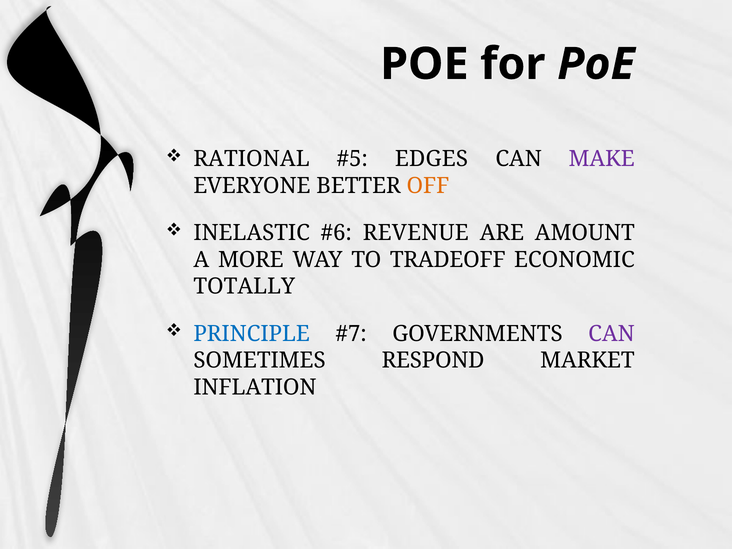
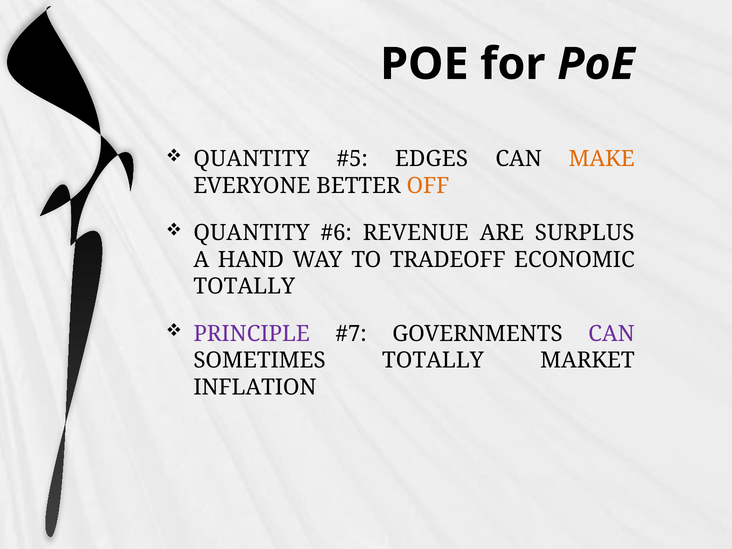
RATIONAL at (252, 159): RATIONAL -> QUANTITY
MAKE colour: purple -> orange
INELASTIC at (252, 233): INELASTIC -> QUANTITY
AMOUNT: AMOUNT -> SURPLUS
MORE: MORE -> HAND
PRINCIPLE colour: blue -> purple
SOMETIMES RESPOND: RESPOND -> TOTALLY
